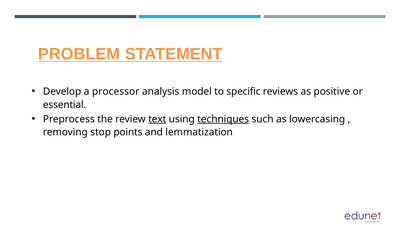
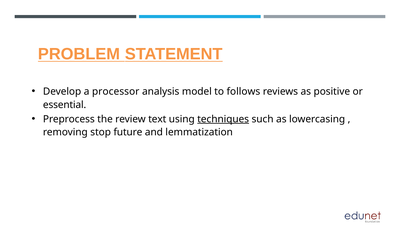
specific: specific -> follows
text underline: present -> none
points: points -> future
